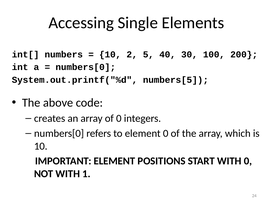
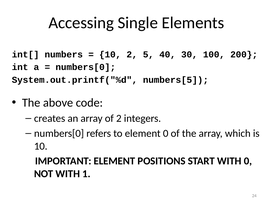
of 0: 0 -> 2
